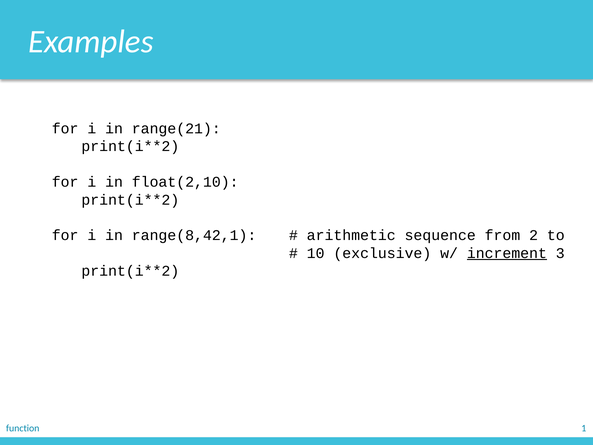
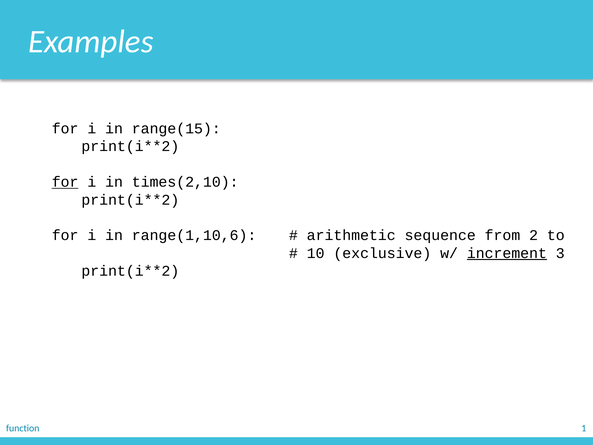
range(21: range(21 -> range(15
for at (65, 182) underline: none -> present
float(2,10: float(2,10 -> times(2,10
range(8,42,1: range(8,42,1 -> range(1,10,6
